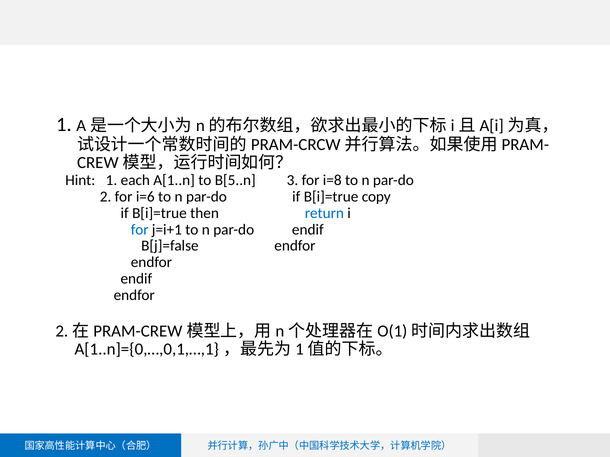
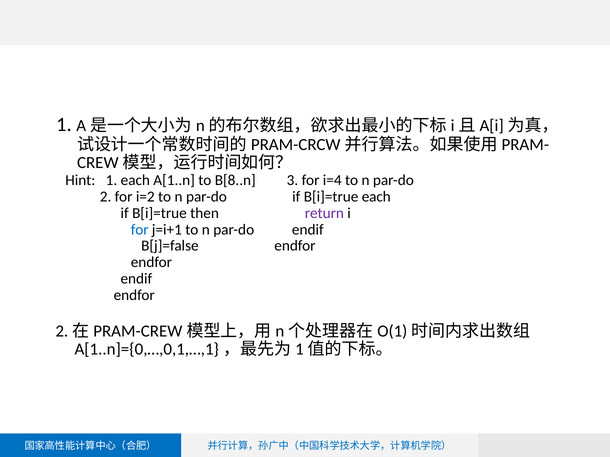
B[5..n: B[5..n -> B[8..n
i=8: i=8 -> i=4
i=6: i=6 -> i=2
B[i]=true copy: copy -> each
return colour: blue -> purple
